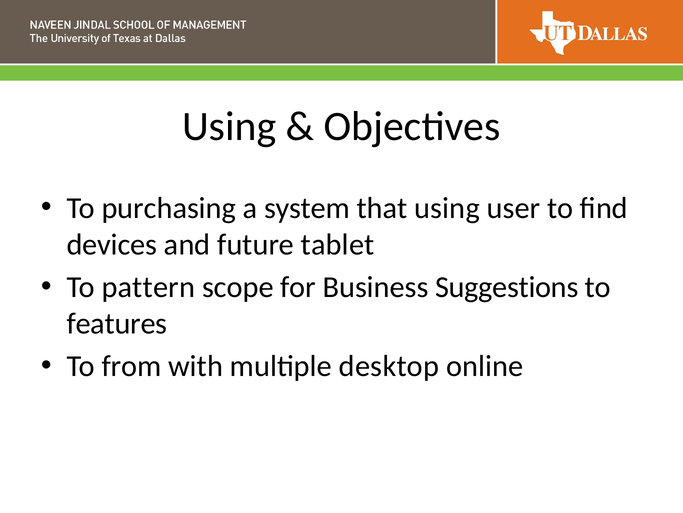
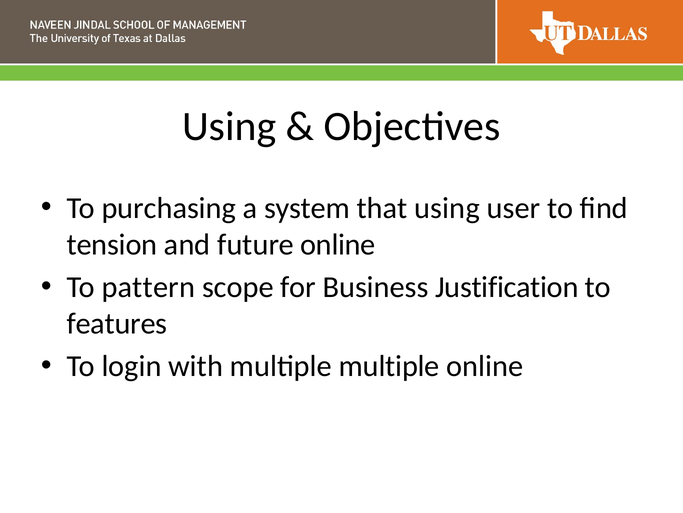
devices: devices -> tension
future tablet: tablet -> online
Suggestions: Suggestions -> Justification
from: from -> login
multiple desktop: desktop -> multiple
